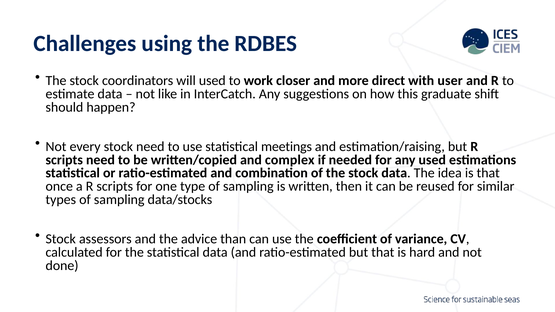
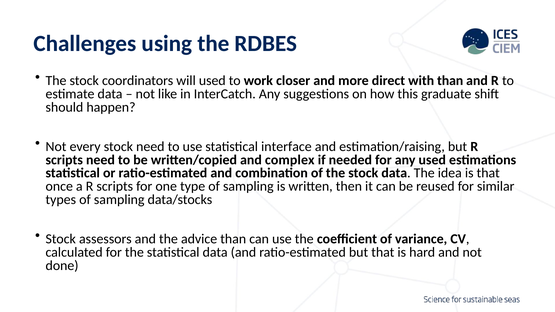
with user: user -> than
meetings: meetings -> interface
